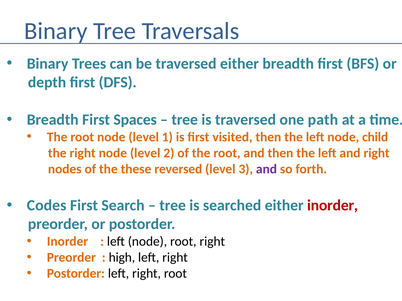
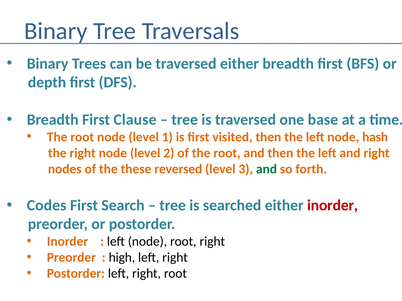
Spaces: Spaces -> Clause
path: path -> base
child: child -> hash
and at (266, 169) colour: purple -> green
